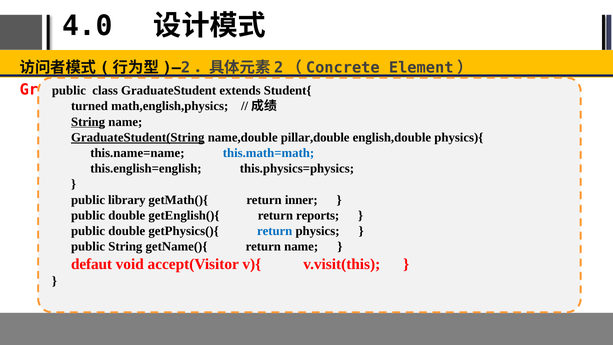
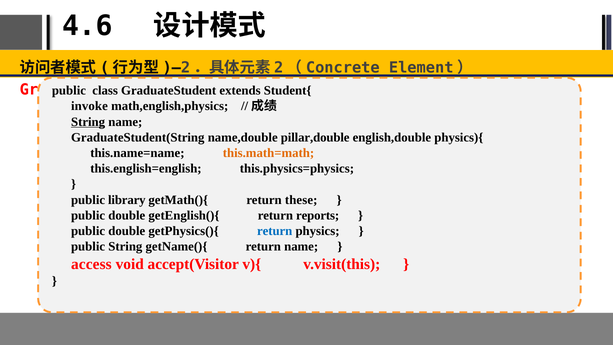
4.0: 4.0 -> 4.6
turned: turned -> invoke
GraduateStudent(String underline: present -> none
this.math=math colour: blue -> orange
inner: inner -> these
defaut: defaut -> access
